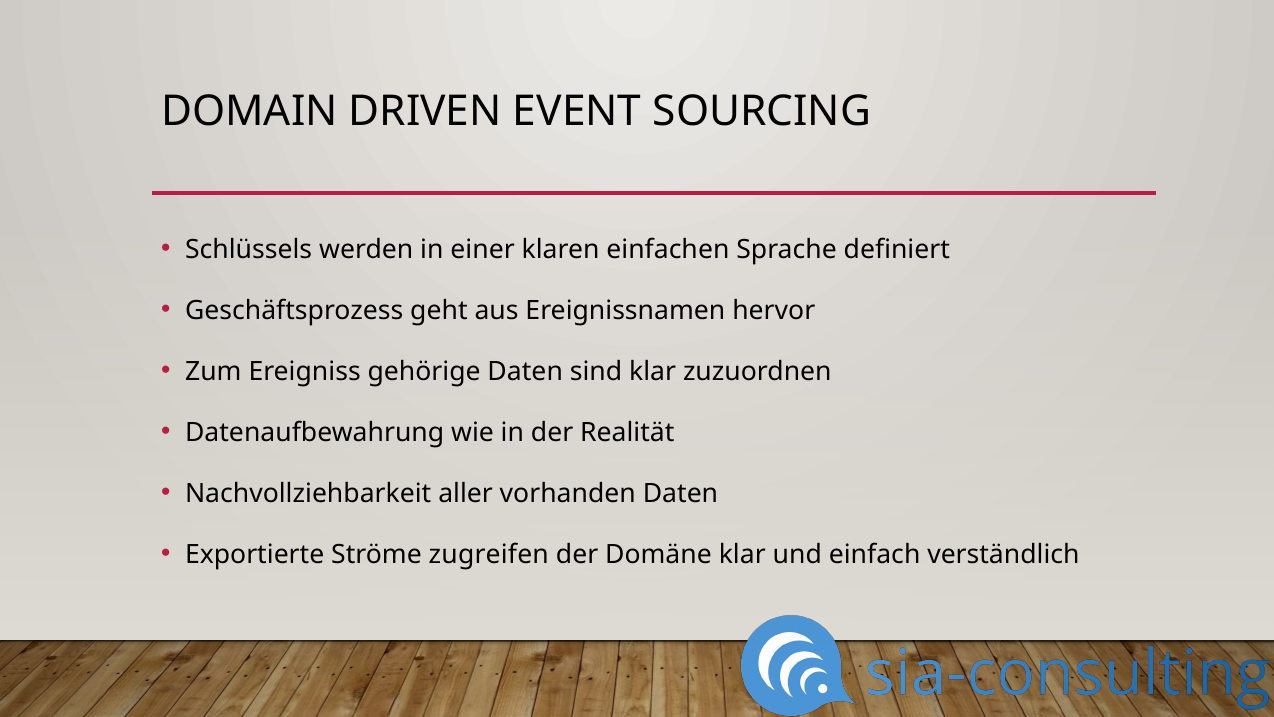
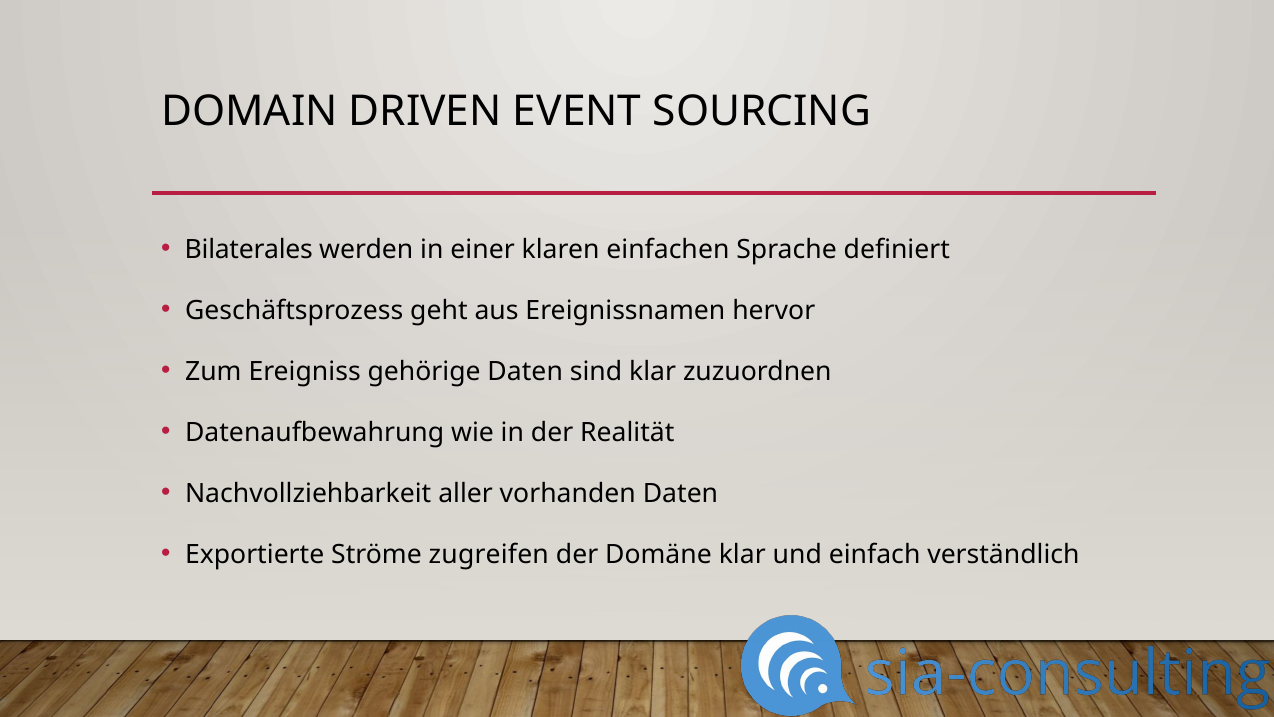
Schlüssels: Schlüssels -> Bilaterales
